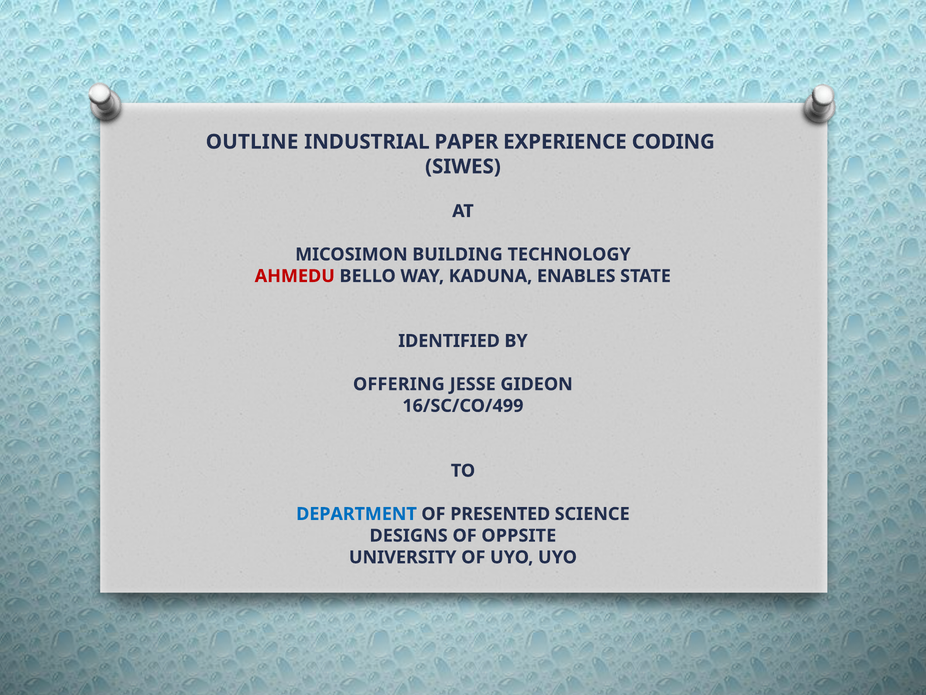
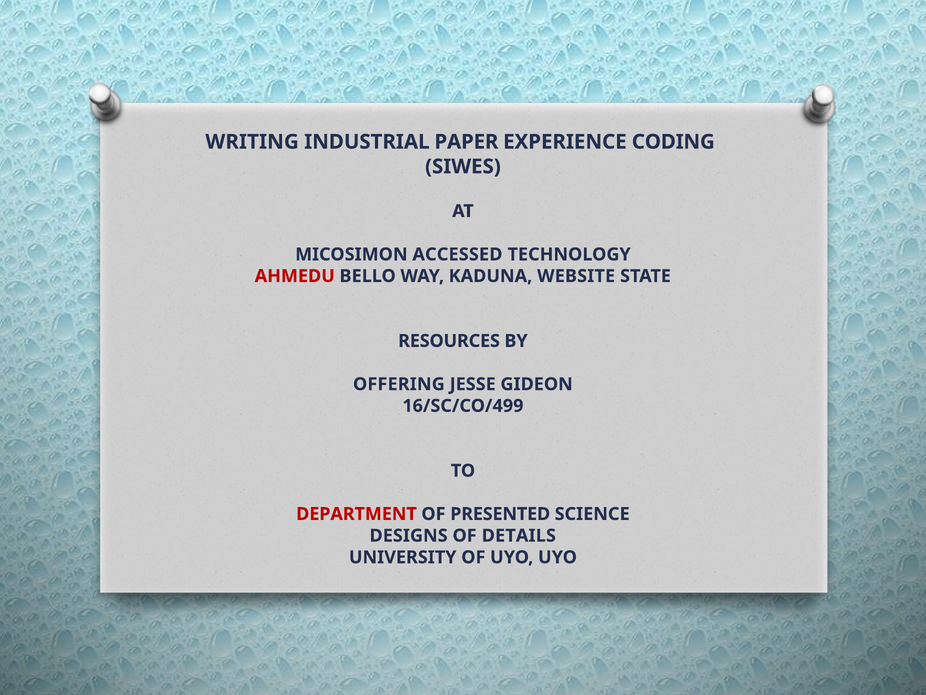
OUTLINE: OUTLINE -> WRITING
BUILDING: BUILDING -> ACCESSED
ENABLES: ENABLES -> WEBSITE
IDENTIFIED: IDENTIFIED -> RESOURCES
DEPARTMENT colour: blue -> red
OPPSITE: OPPSITE -> DETAILS
